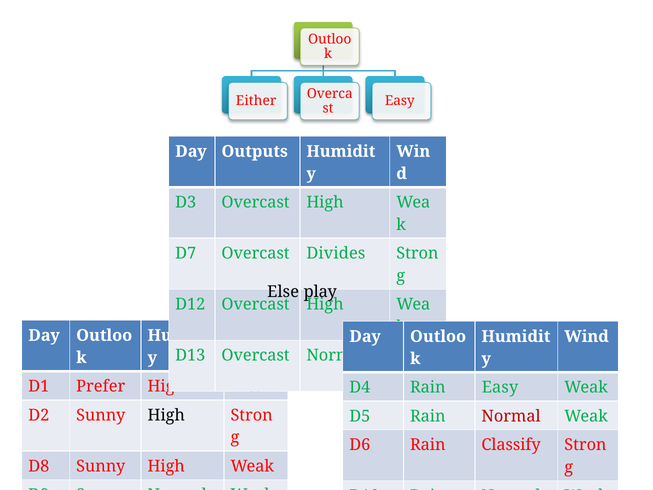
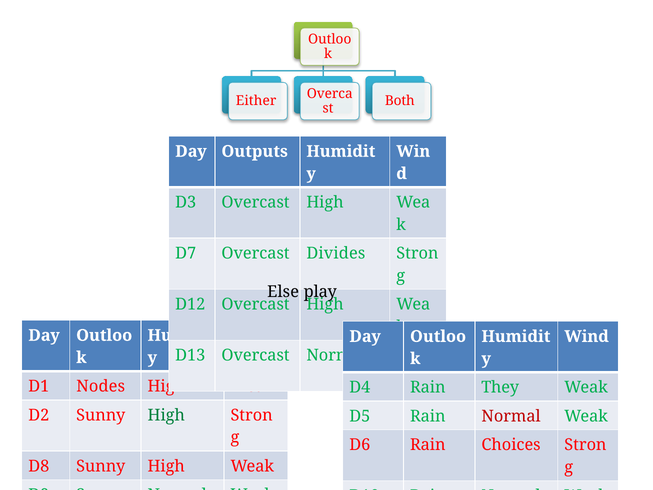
Easy at (400, 101): Easy -> Both
Prefer: Prefer -> Nodes
Rain Easy: Easy -> They
High at (166, 415) colour: black -> green
Classify: Classify -> Choices
